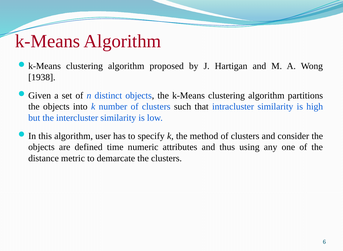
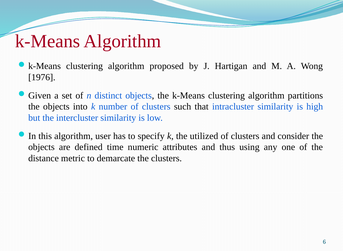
1938: 1938 -> 1976
method: method -> utilized
